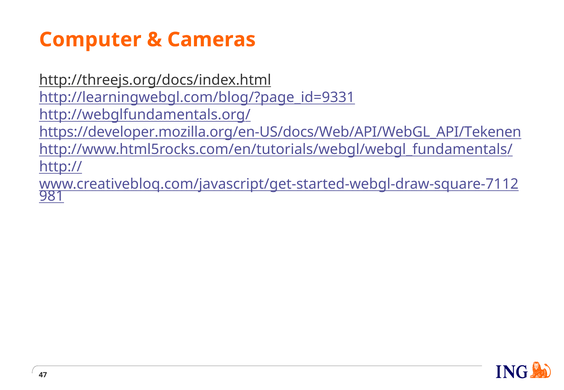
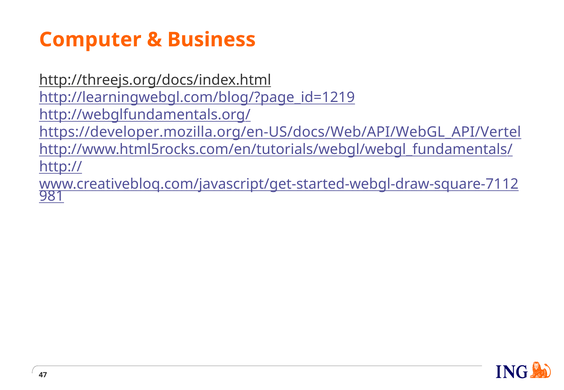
Cameras: Cameras -> Business
http://learningwebgl.com/blog/?page_id=9331: http://learningwebgl.com/blog/?page_id=9331 -> http://learningwebgl.com/blog/?page_id=1219
https://developer.mozilla.org/en-US/docs/Web/API/WebGL_API/Tekenen: https://developer.mozilla.org/en-US/docs/Web/API/WebGL_API/Tekenen -> https://developer.mozilla.org/en-US/docs/Web/API/WebGL_API/Vertel
